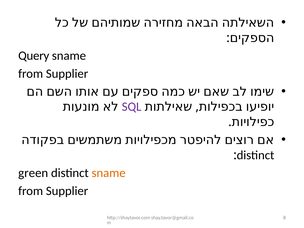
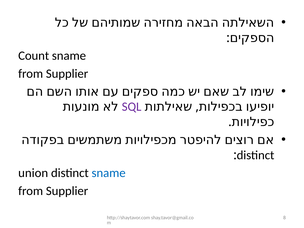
Query: Query -> Count
green: green -> union
sname at (109, 173) colour: orange -> blue
